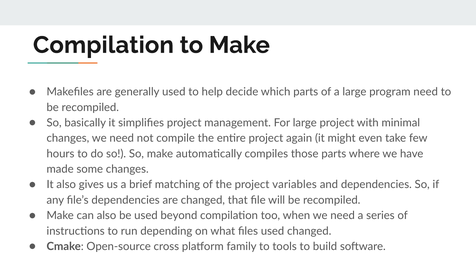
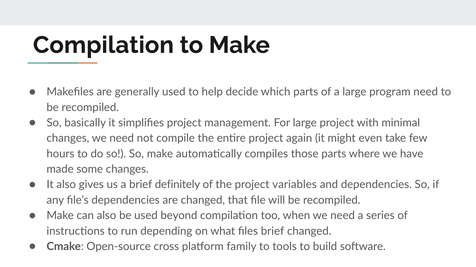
matching: matching -> definitely
files used: used -> brief
